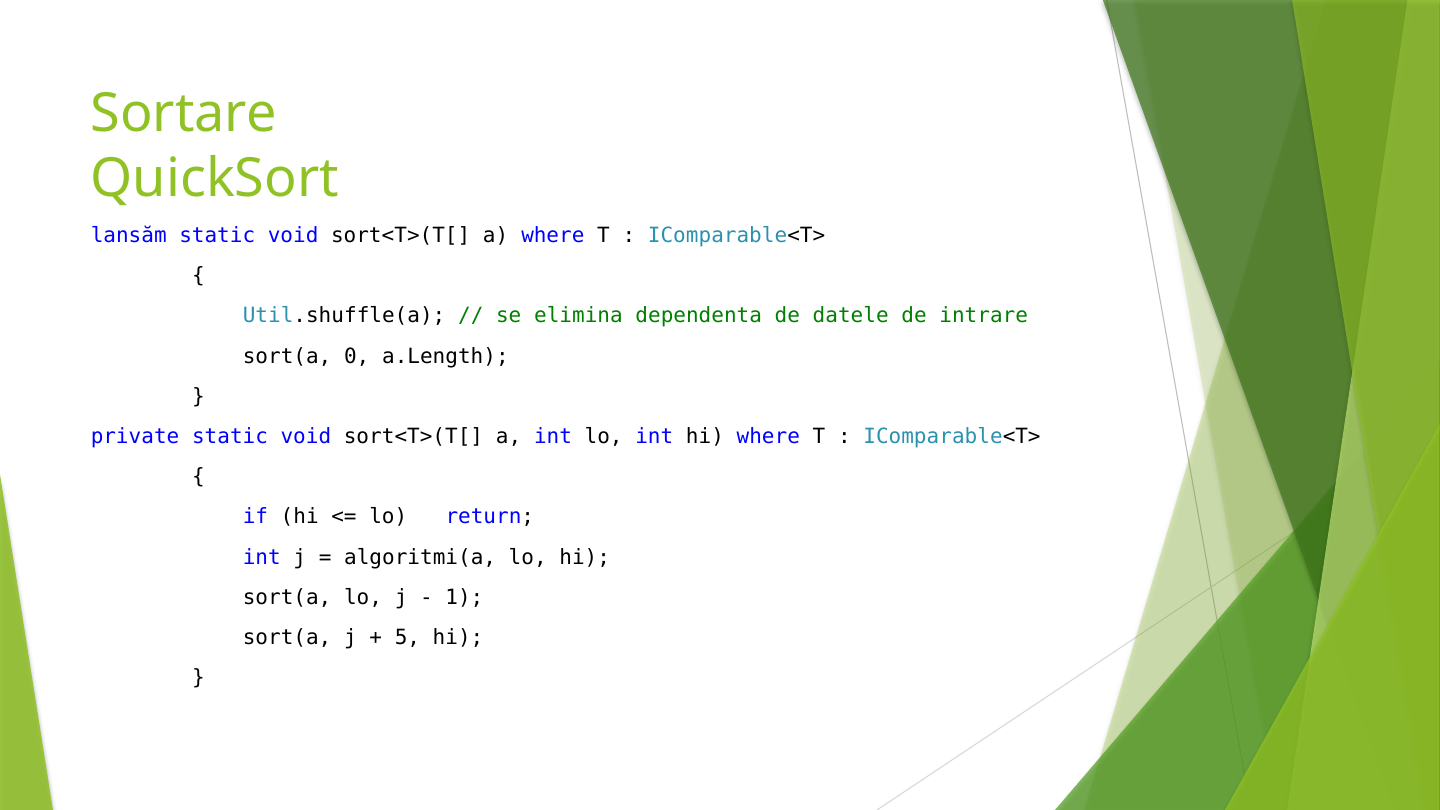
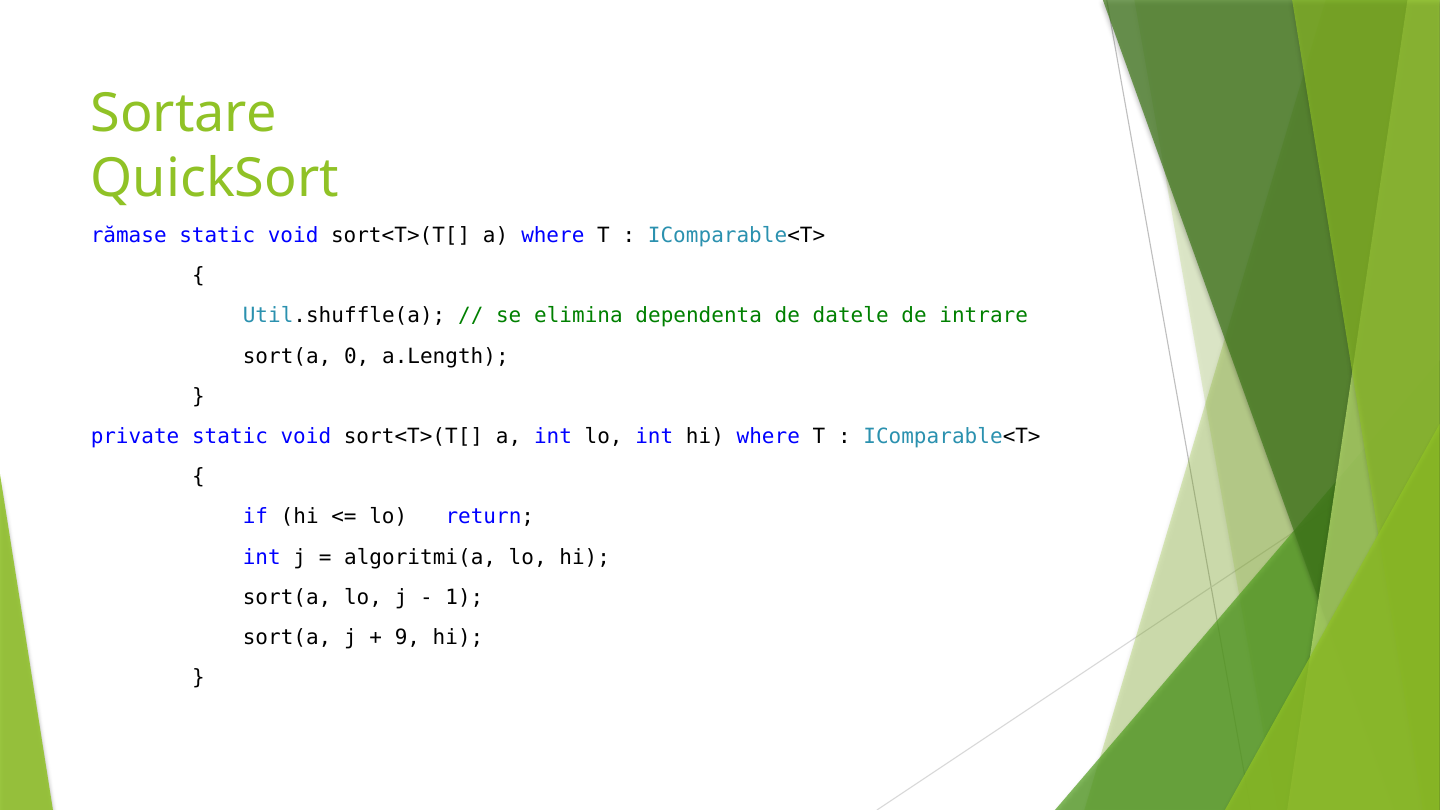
lansăm: lansăm -> rămase
5: 5 -> 9
